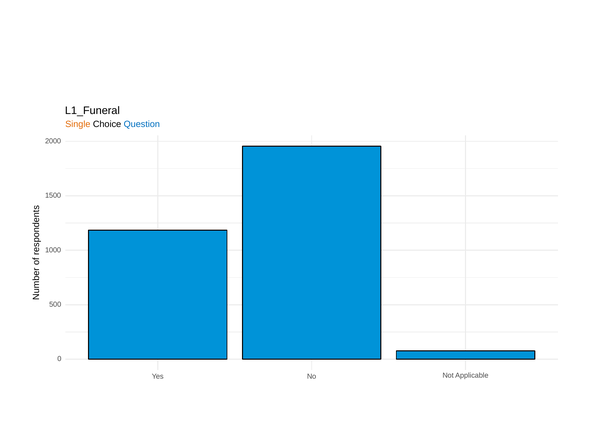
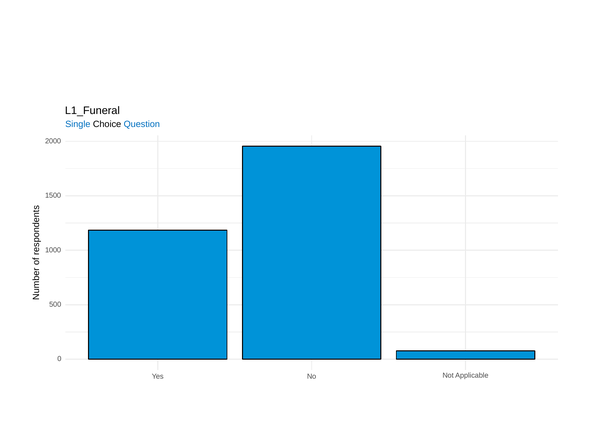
Single colour: orange -> blue
